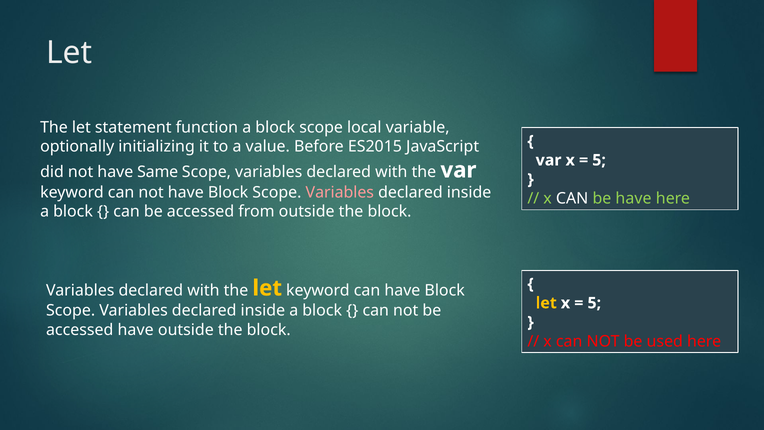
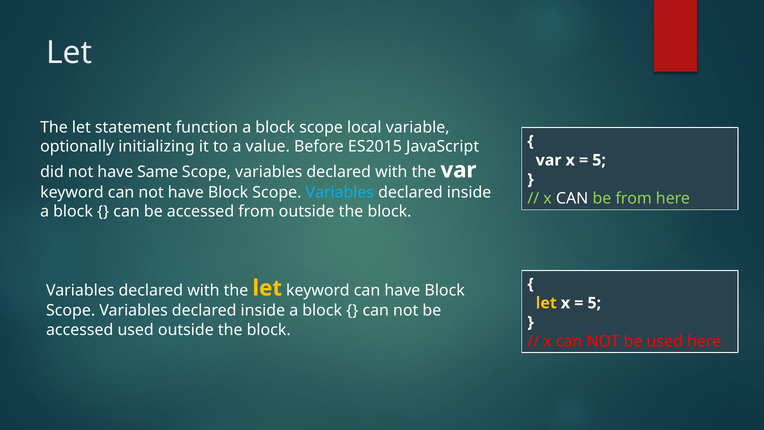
Variables at (340, 192) colour: pink -> light blue
be have: have -> from
accessed have: have -> used
